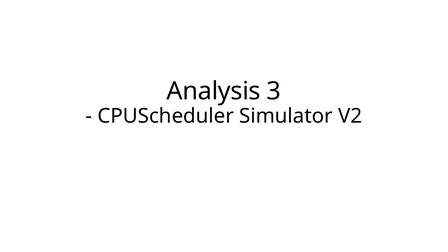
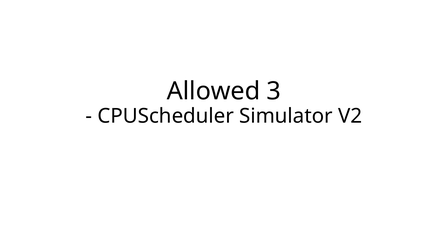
Analysis: Analysis -> Allowed
